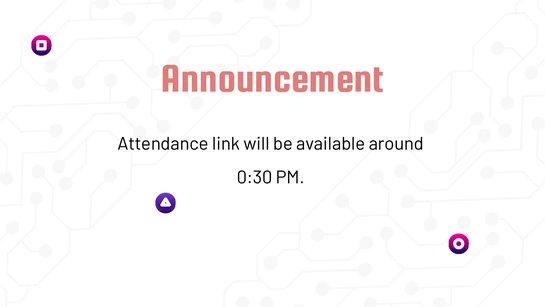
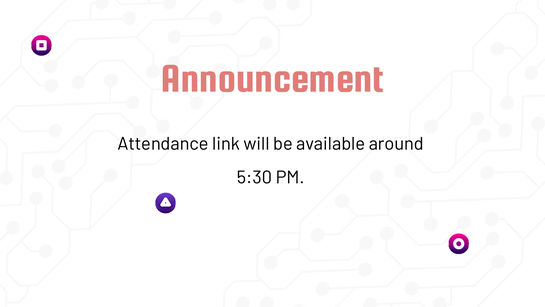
0:30: 0:30 -> 5:30
